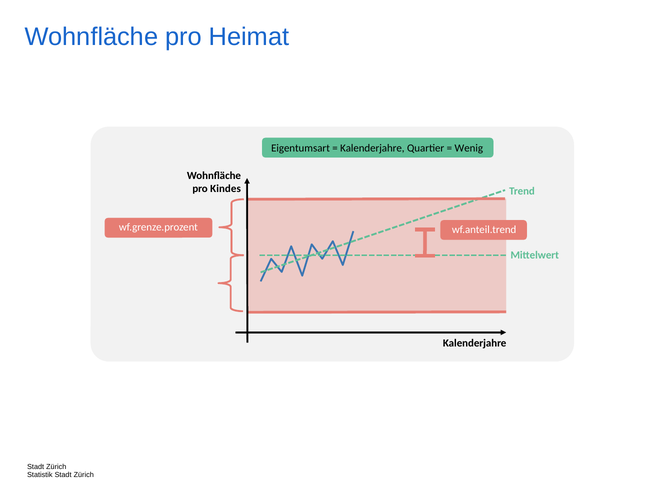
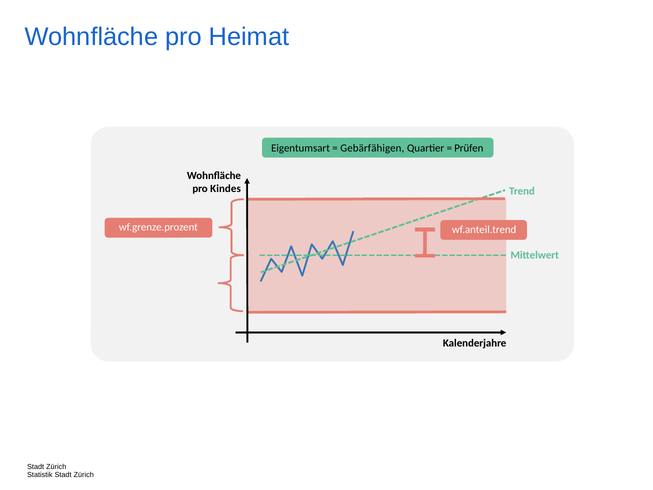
Kalenderjahre at (372, 148): Kalenderjahre -> Gebärfähigen
Wenig: Wenig -> Prüfen
